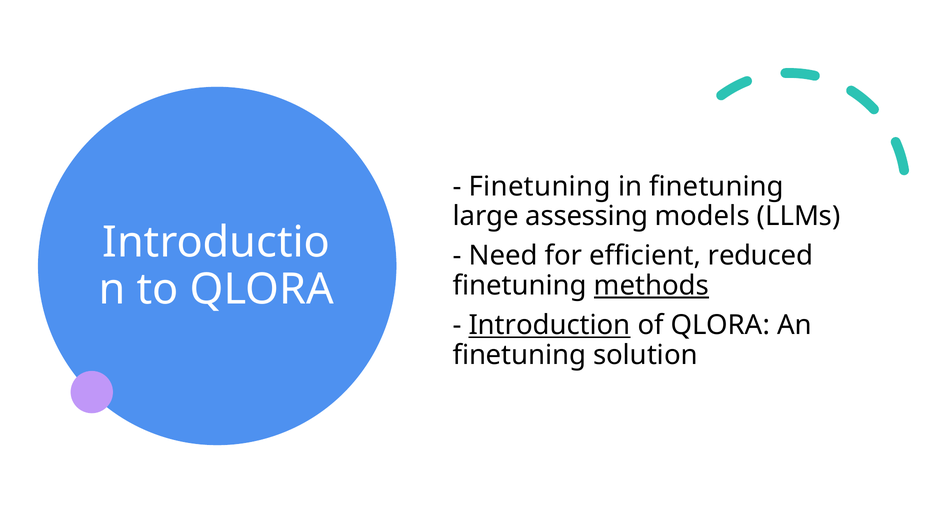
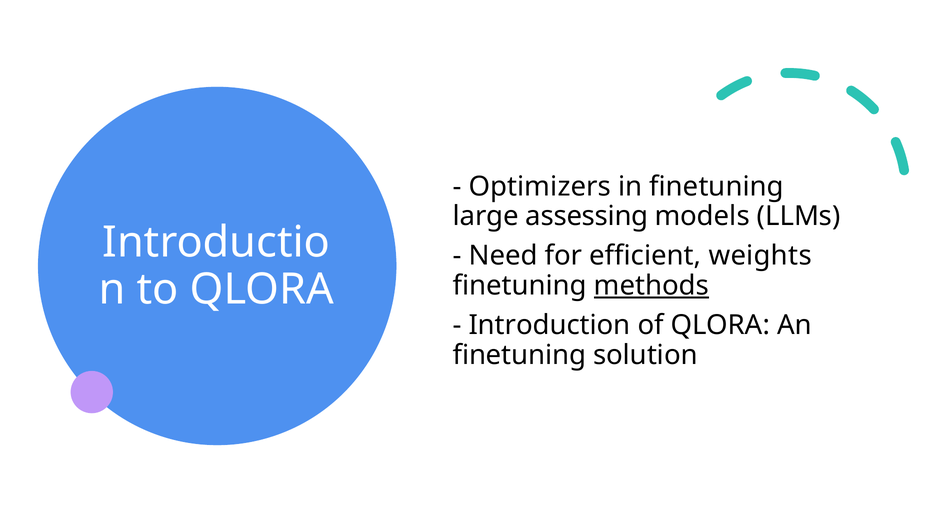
Finetuning at (540, 186): Finetuning -> Optimizers
reduced: reduced -> weights
Introduction underline: present -> none
